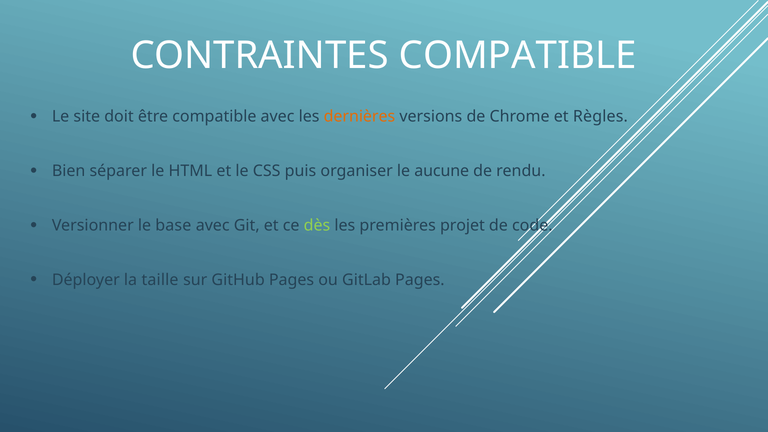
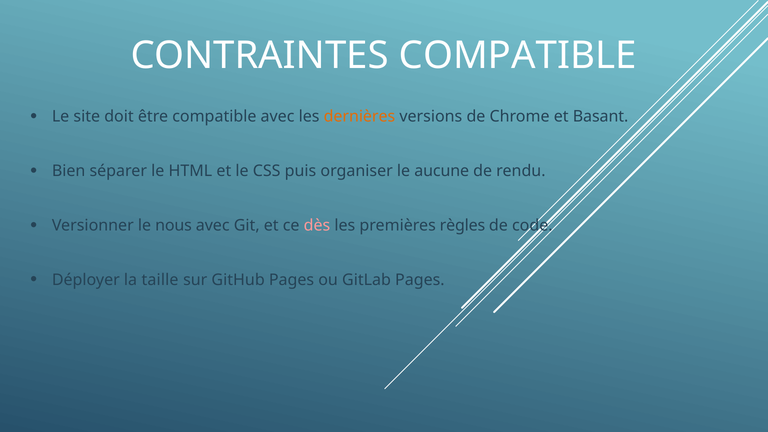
Règles: Règles -> Basant
base: base -> nous
dès colour: light green -> pink
projet: projet -> règles
